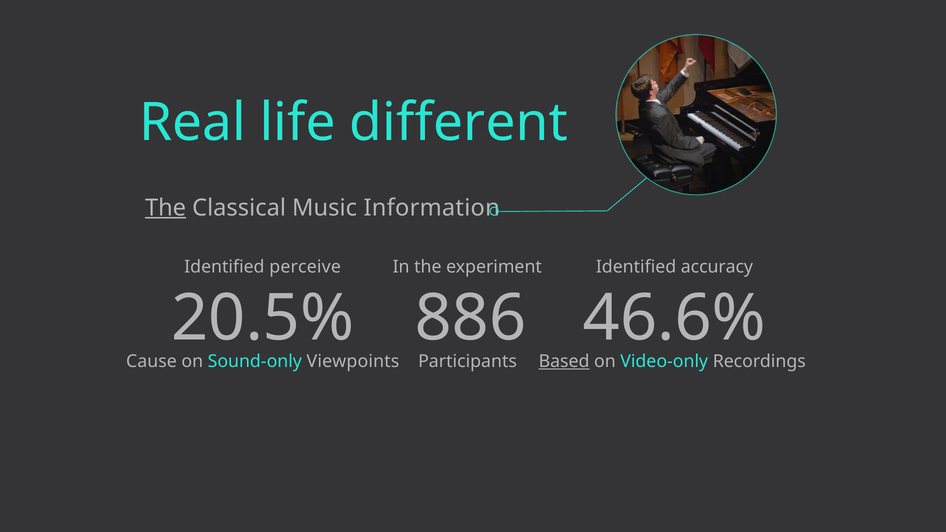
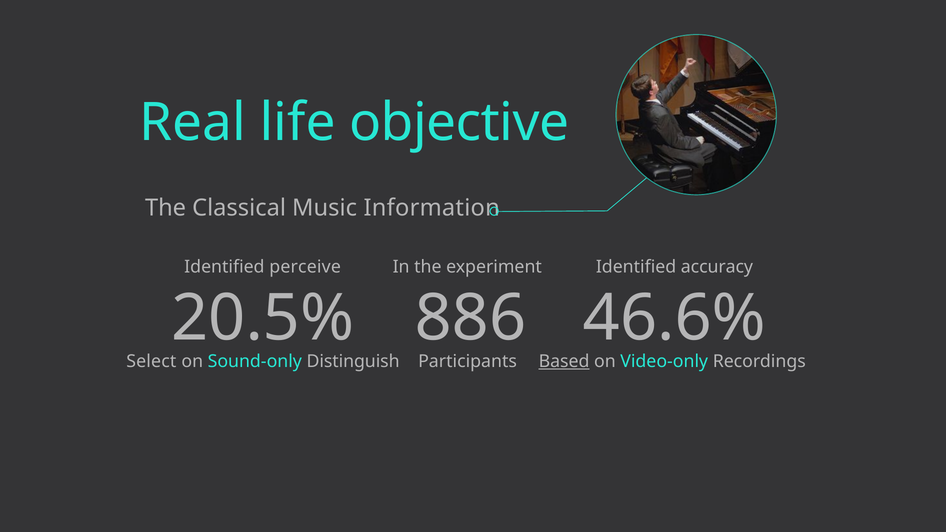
different: different -> objective
The at (166, 208) underline: present -> none
Cause: Cause -> Select
Viewpoints: Viewpoints -> Distinguish
